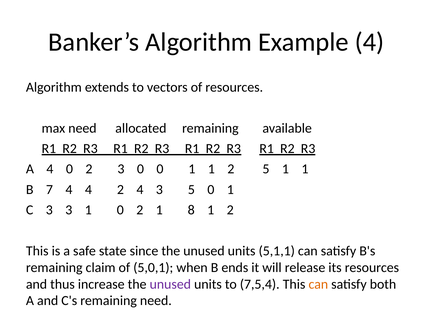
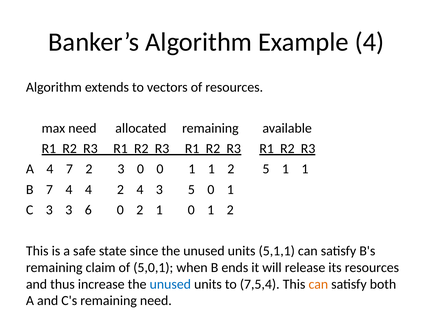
4 0: 0 -> 7
3 1: 1 -> 6
1 8: 8 -> 0
unused at (170, 284) colour: purple -> blue
